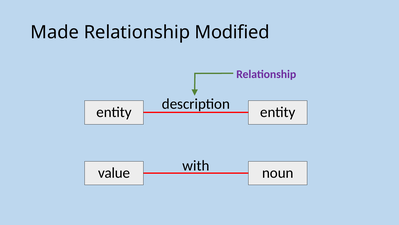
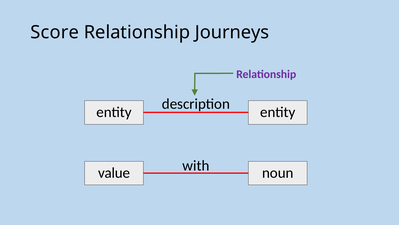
Made: Made -> Score
Modified: Modified -> Journeys
